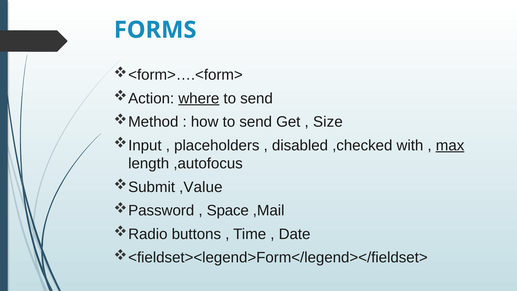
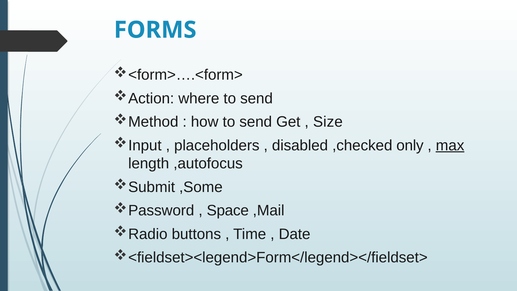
where underline: present -> none
with: with -> only
,Value: ,Value -> ,Some
